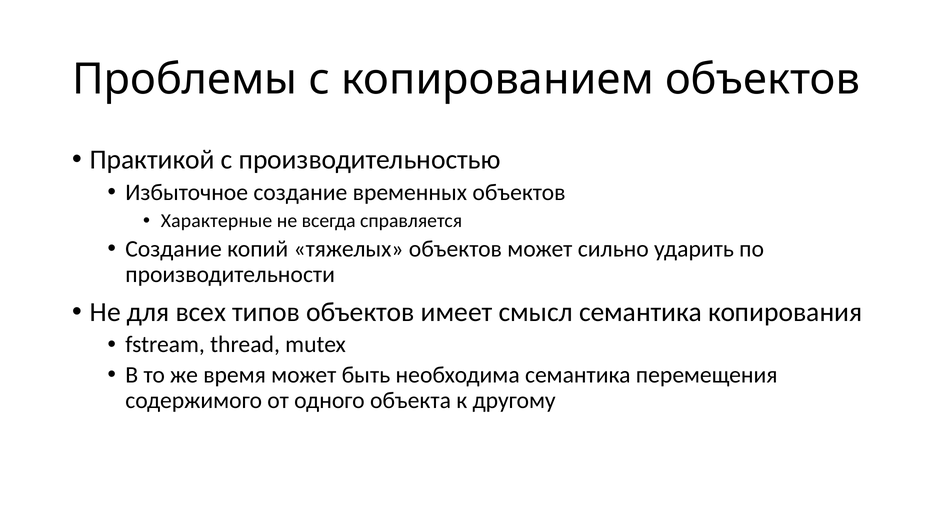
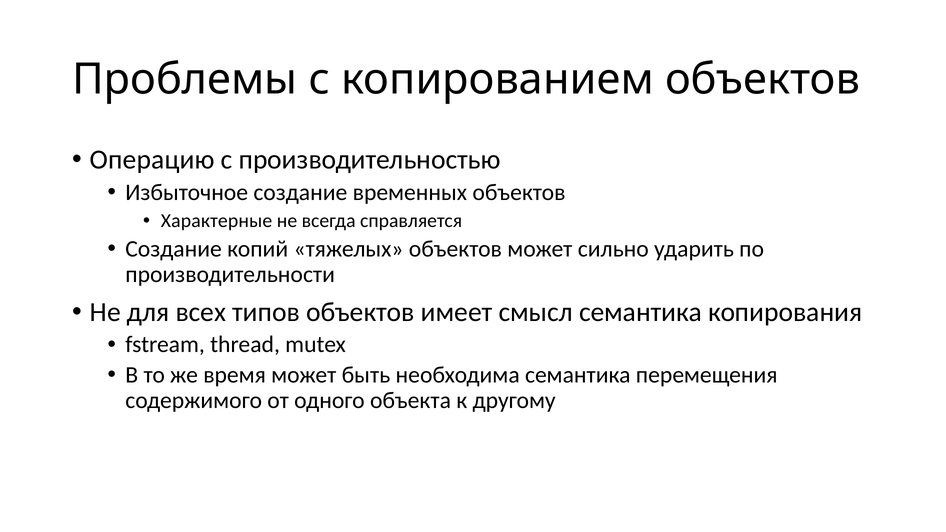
Практикой: Практикой -> Операцию
